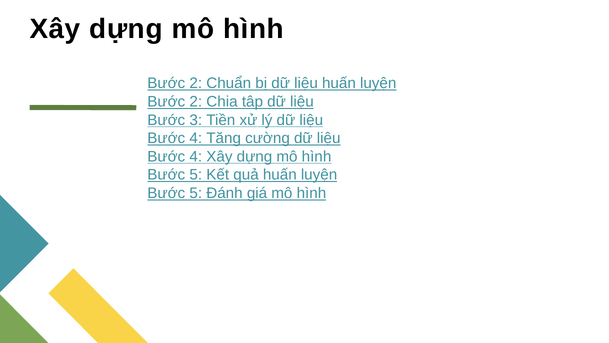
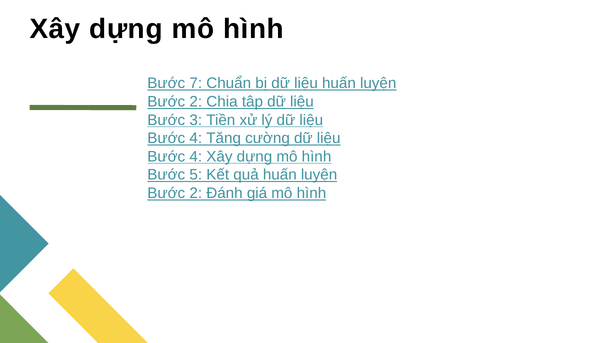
2 at (196, 83): 2 -> 7
5 at (196, 193): 5 -> 2
